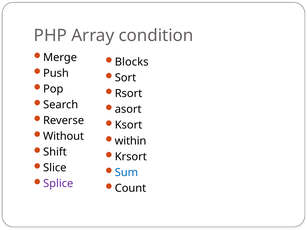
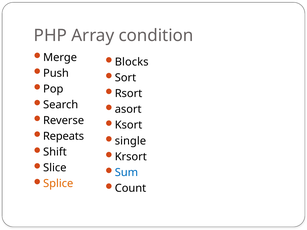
Without: Without -> Repeats
within: within -> single
Splice colour: purple -> orange
